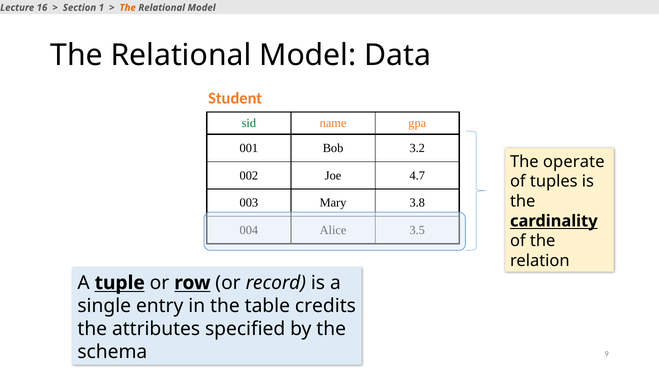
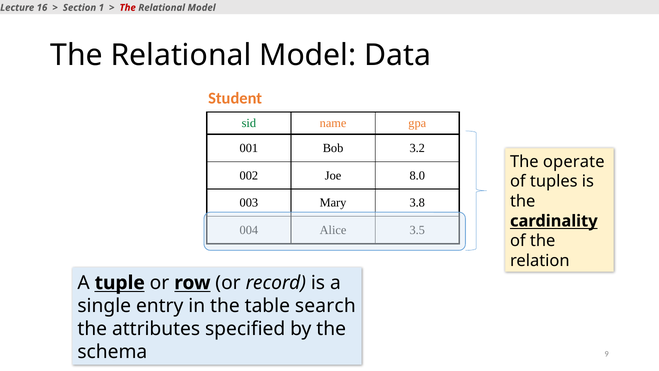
The at (128, 8) colour: orange -> red
4.7: 4.7 -> 8.0
credits: credits -> search
